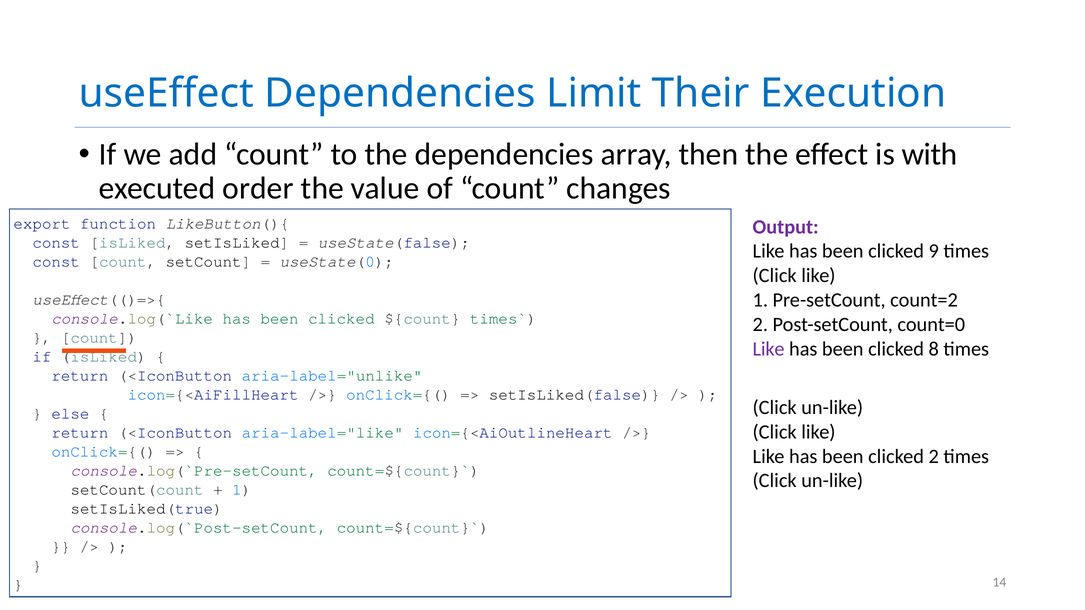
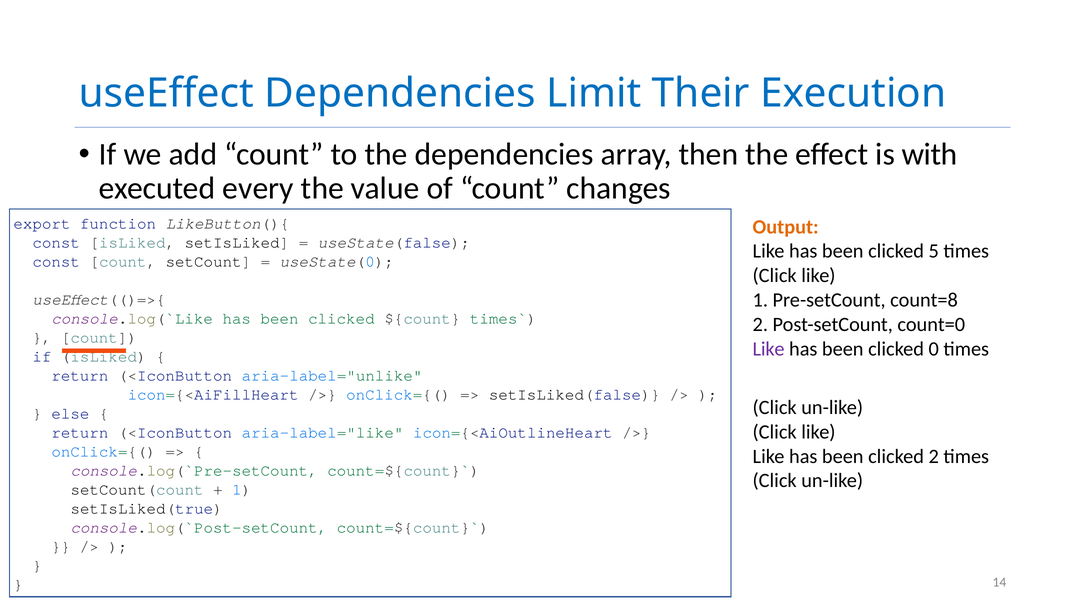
order: order -> every
Output colour: purple -> orange
9: 9 -> 5
count=2: count=2 -> count=8
8: 8 -> 0
